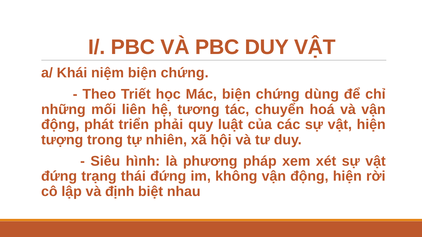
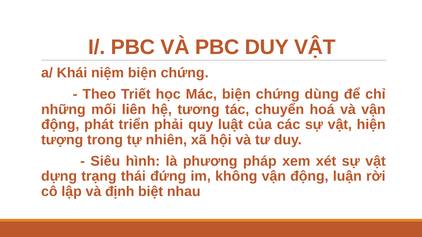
đứng at (59, 177): đứng -> dựng
động hiện: hiện -> luận
